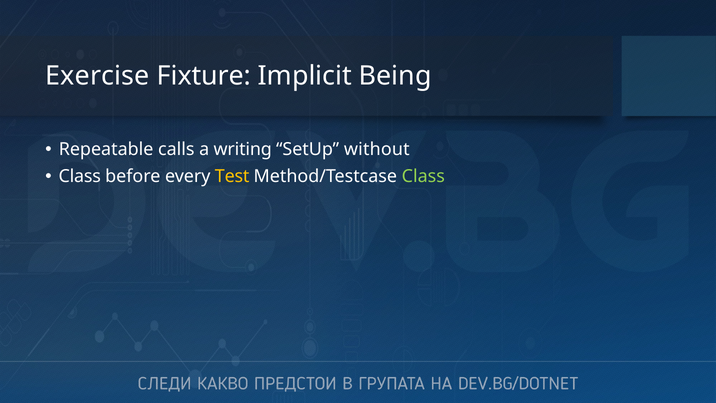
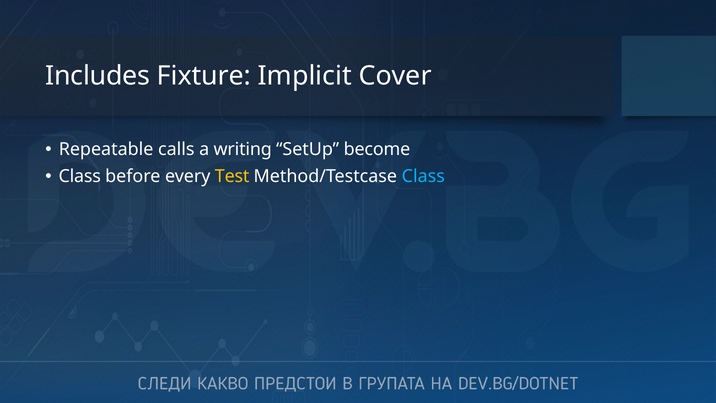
Exercise: Exercise -> Includes
Being: Being -> Cover
without: without -> become
Class at (423, 176) colour: light green -> light blue
